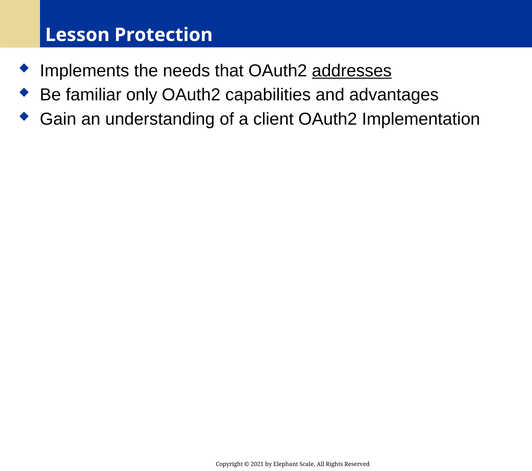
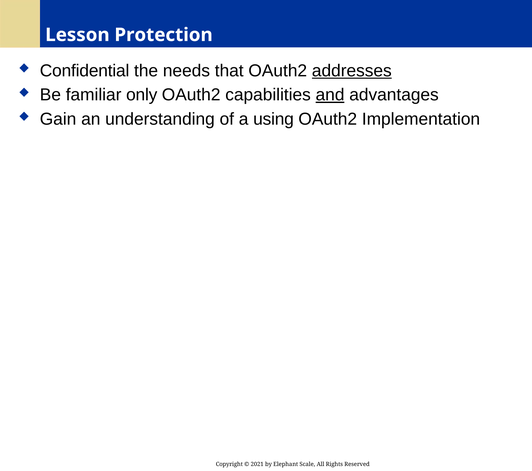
Implements: Implements -> Confidential
and underline: none -> present
client: client -> using
